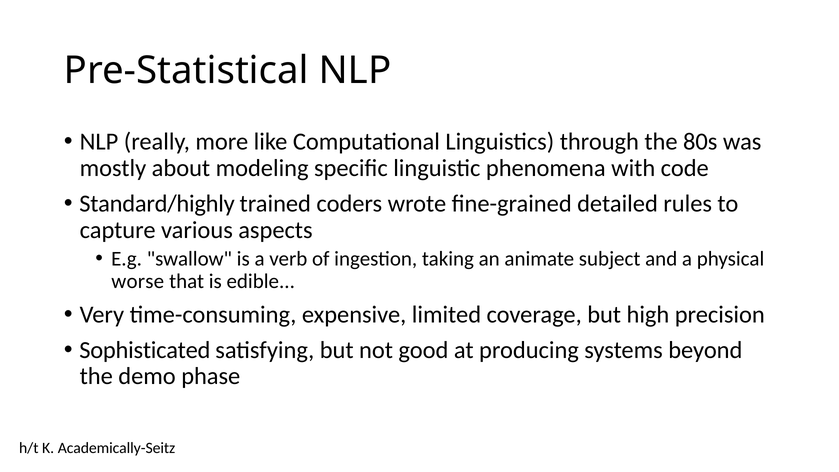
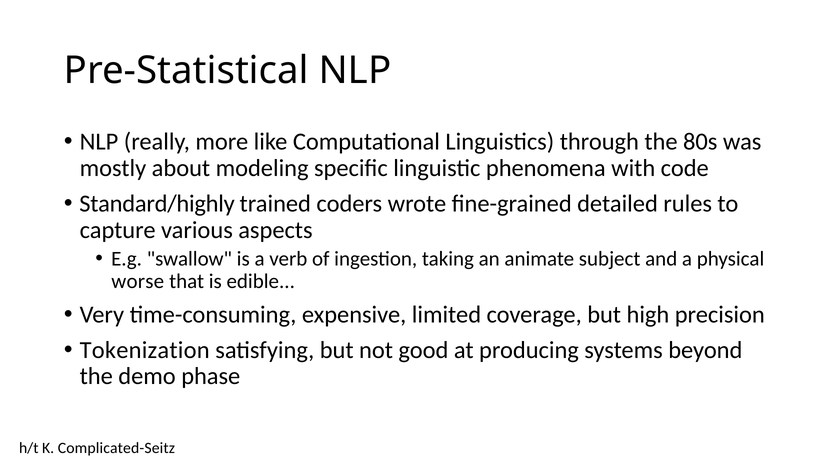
Sophisticated: Sophisticated -> Tokenization
Academically-Seitz: Academically-Seitz -> Complicated-Seitz
